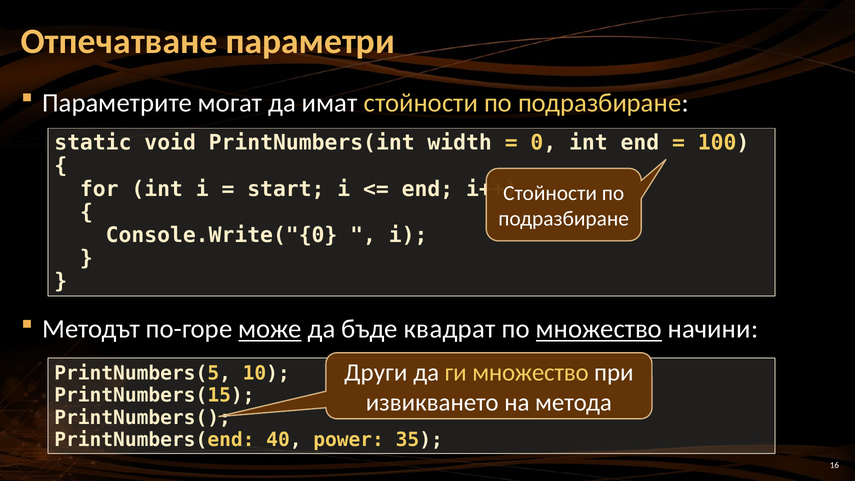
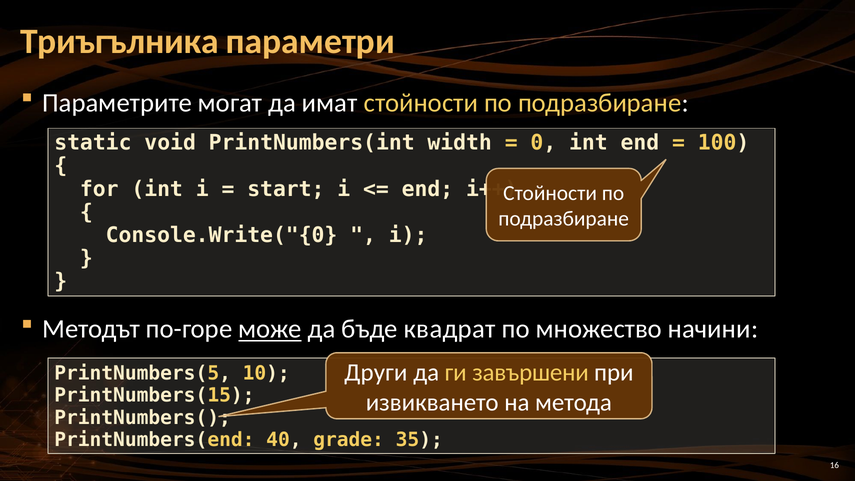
Отпечатване: Отпечатване -> Триъгълника
множество at (599, 329) underline: present -> none
ги множество: множество -> завършени
power: power -> grade
